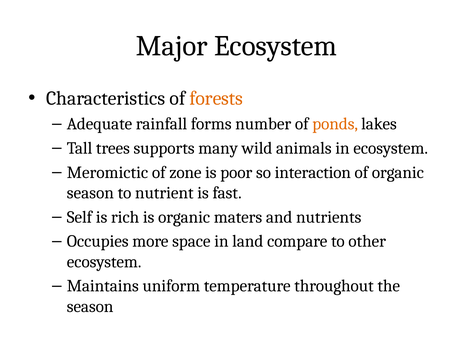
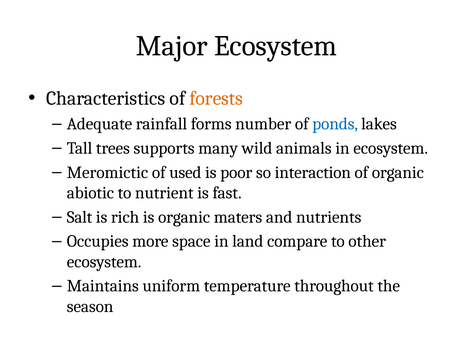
ponds colour: orange -> blue
zone: zone -> used
season at (90, 193): season -> abiotic
Self: Self -> Salt
